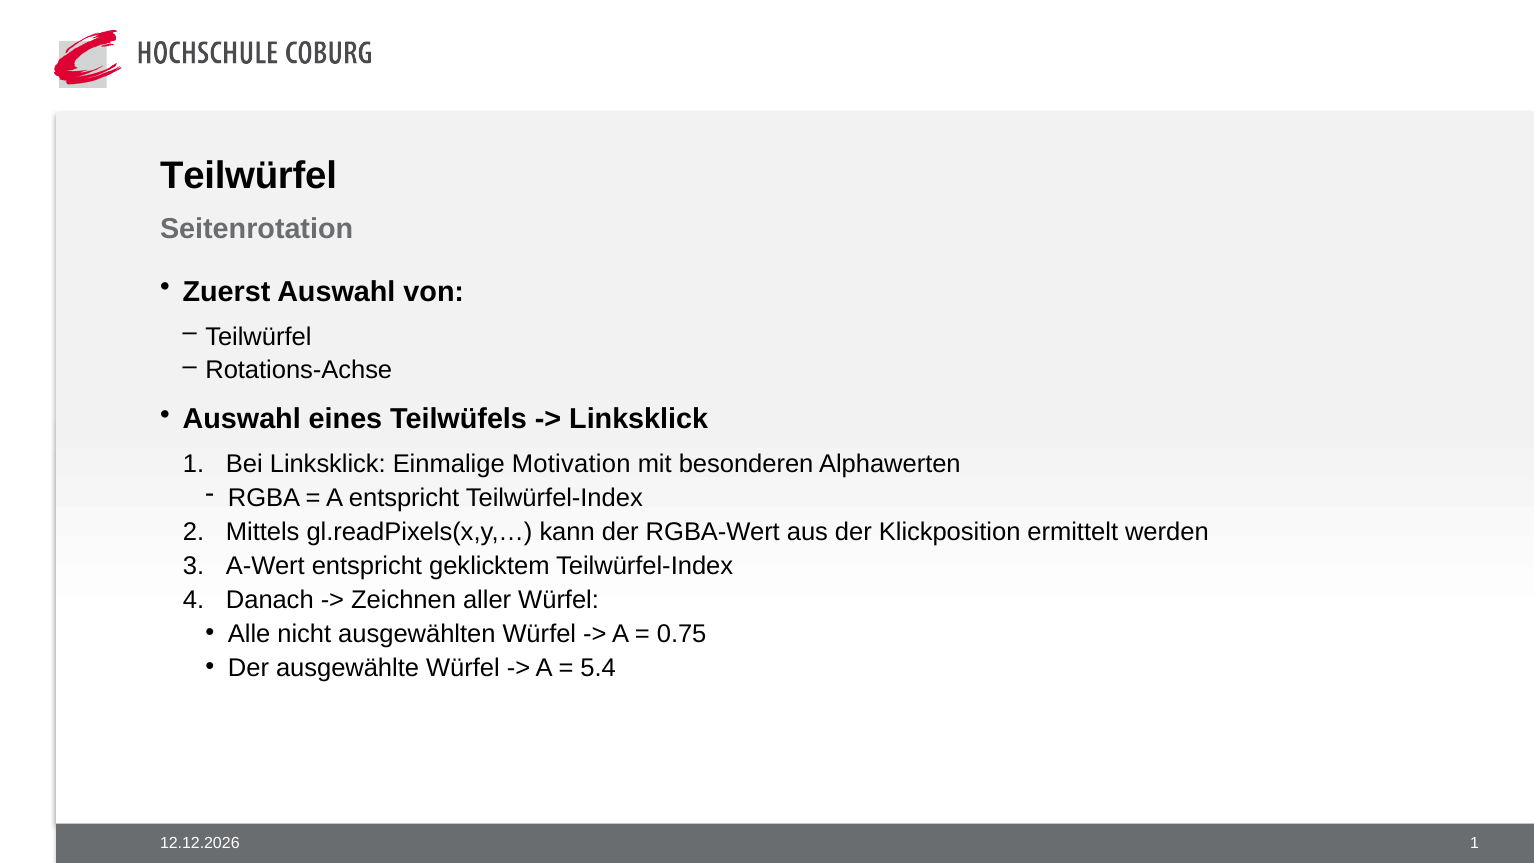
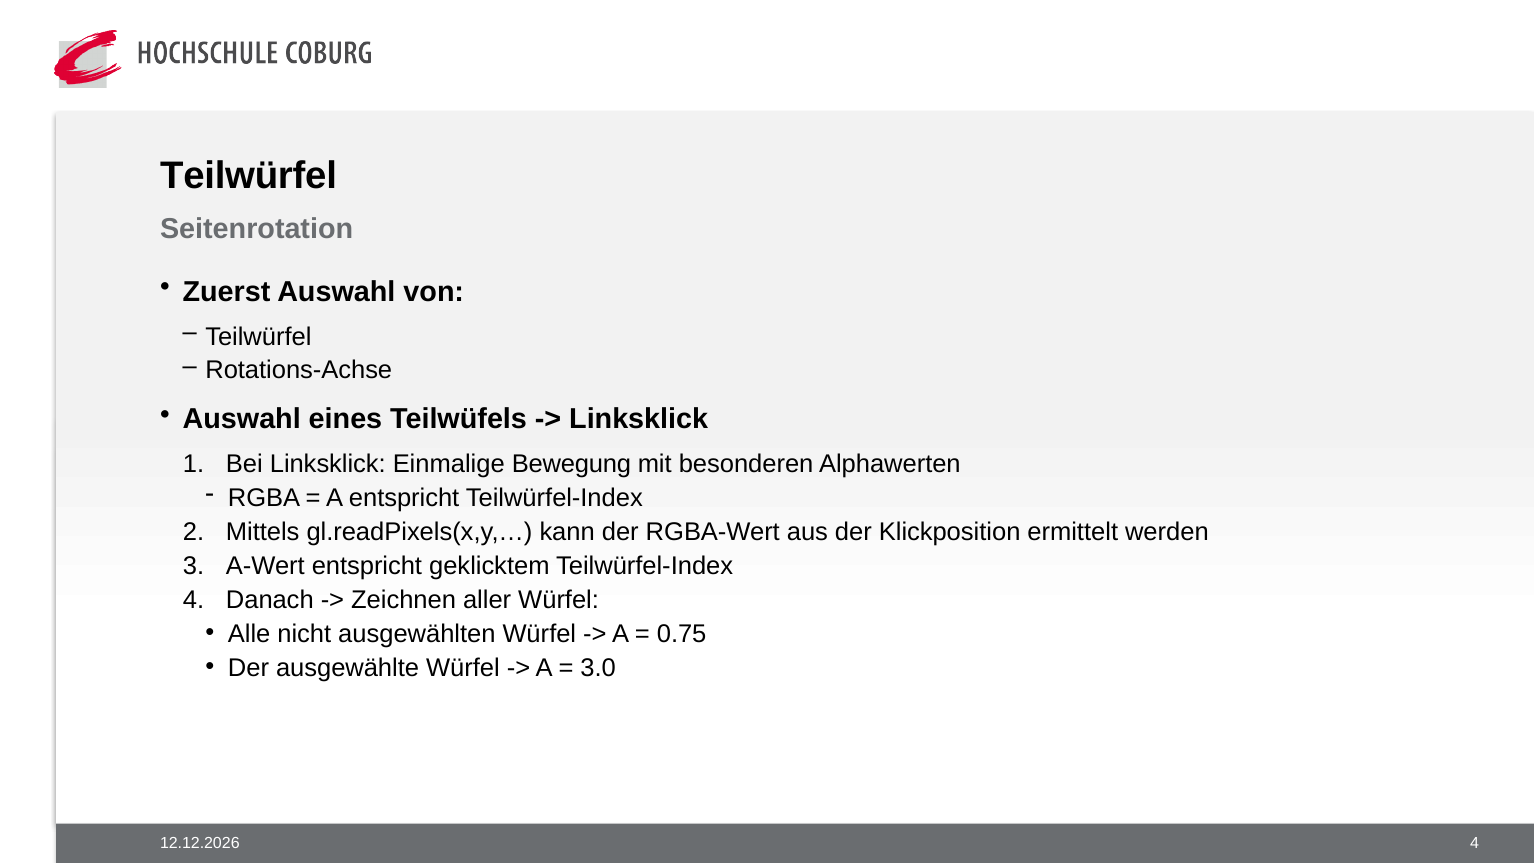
Motivation: Motivation -> Bewegung
5.4: 5.4 -> 3.0
1 at (1474, 843): 1 -> 4
